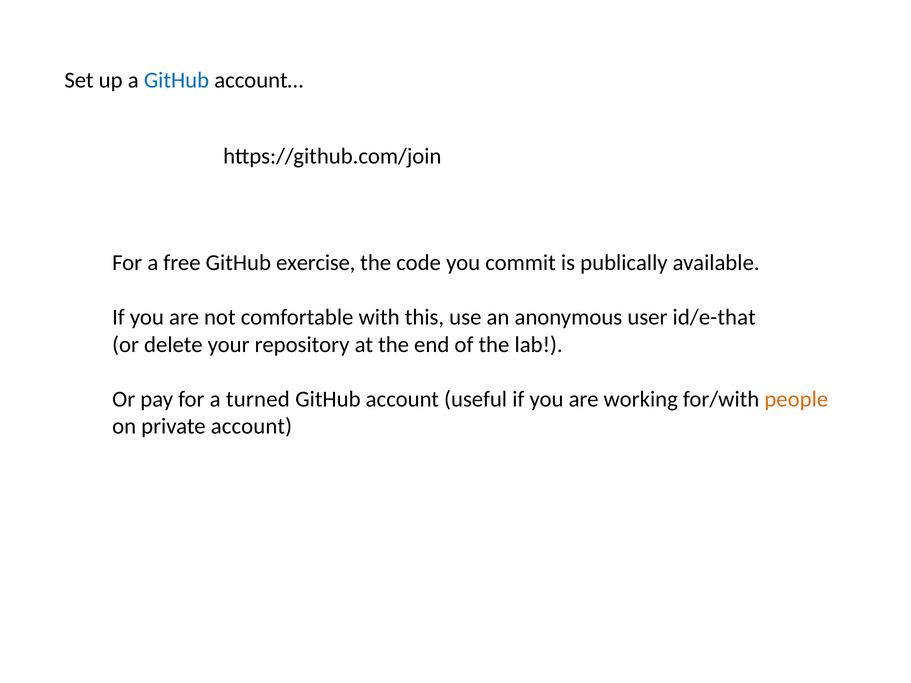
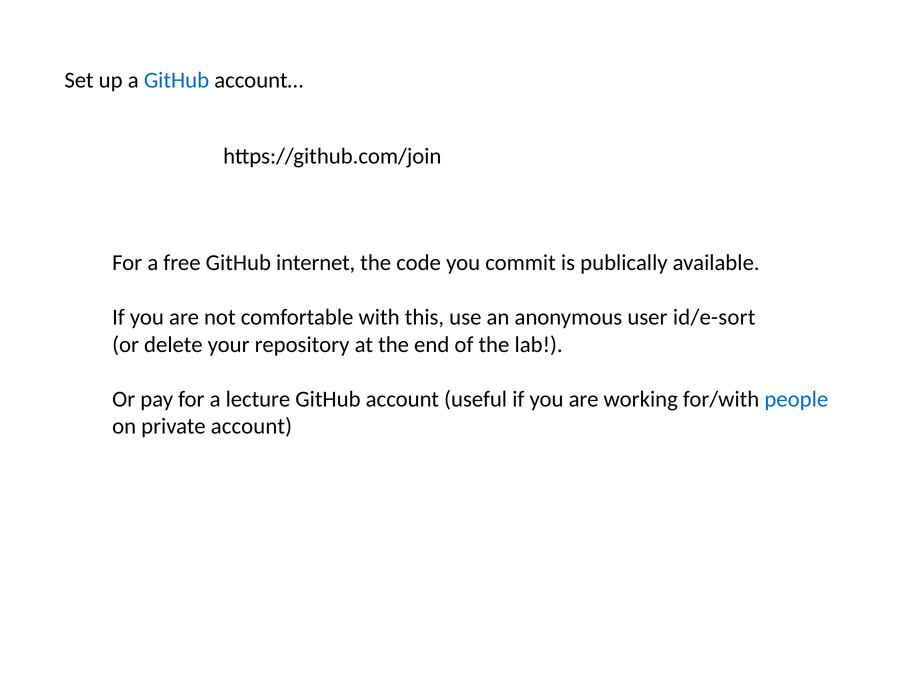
exercise: exercise -> internet
id/e-that: id/e-that -> id/e-sort
turned: turned -> lecture
people colour: orange -> blue
